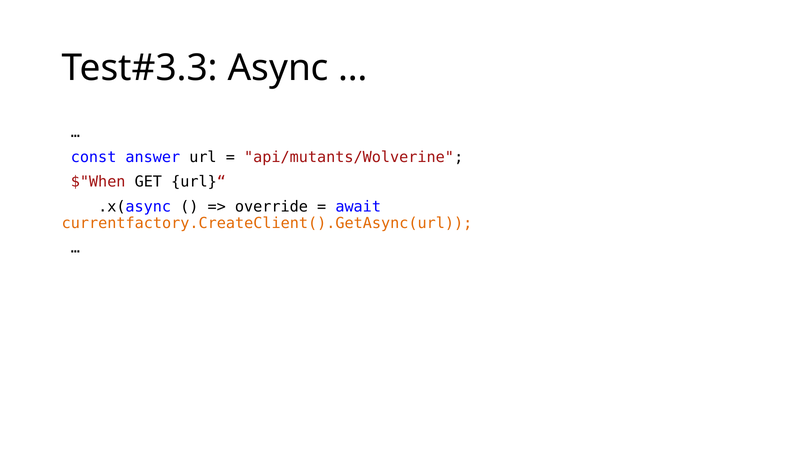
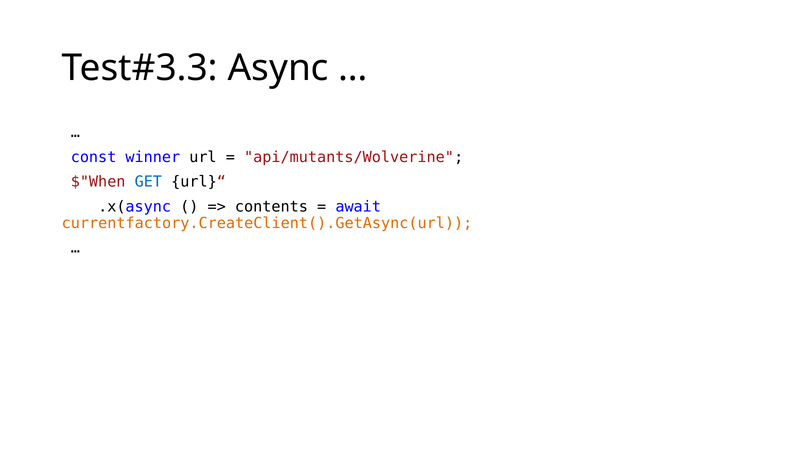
answer: answer -> winner
GET colour: black -> blue
override: override -> contents
